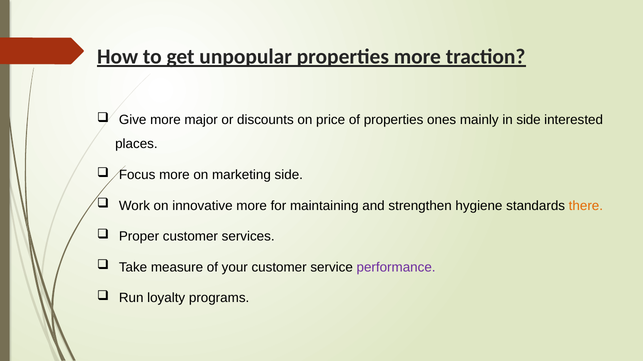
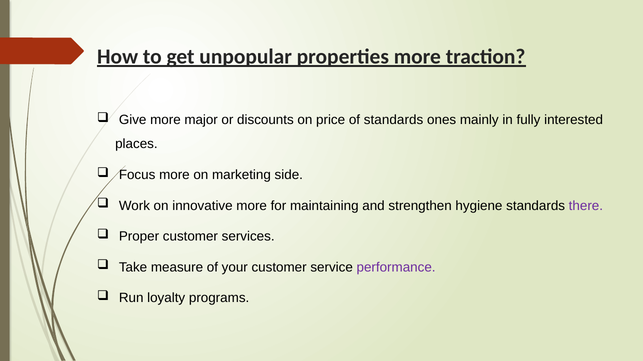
of properties: properties -> standards
in side: side -> fully
there colour: orange -> purple
